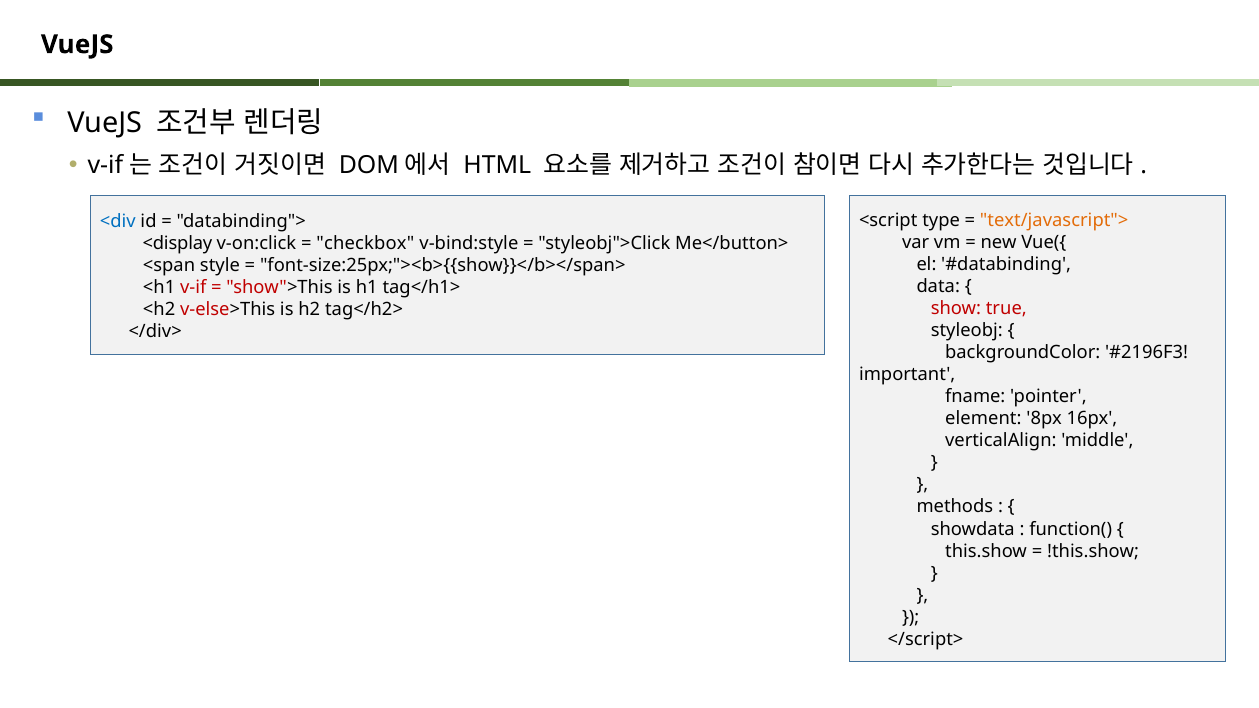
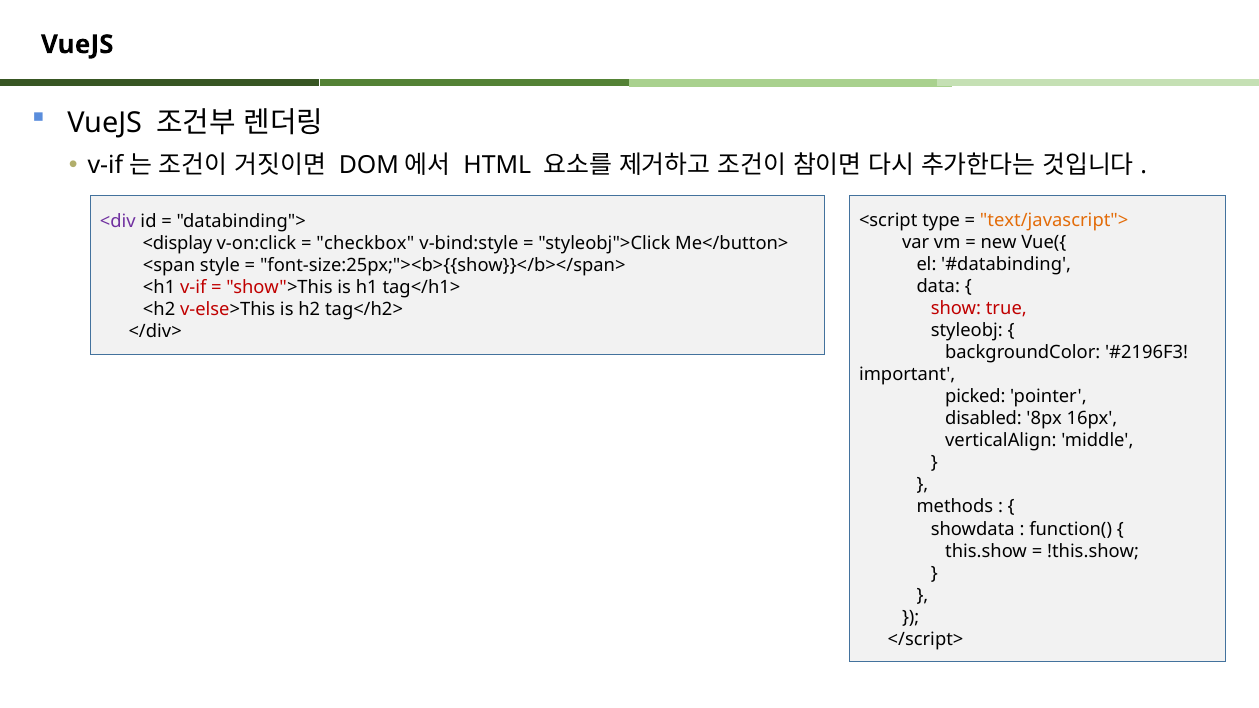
<div colour: blue -> purple
fname: fname -> picked
element: element -> disabled
